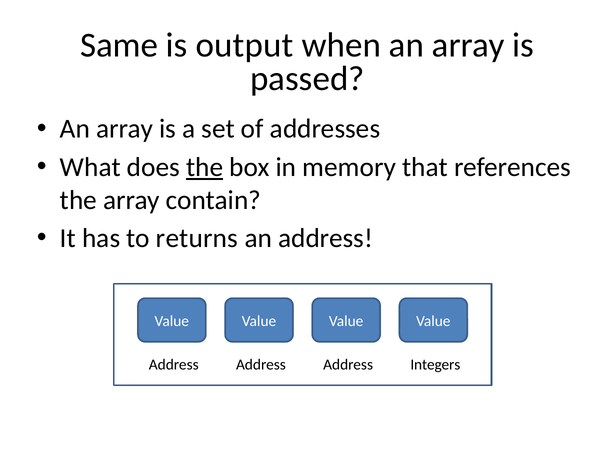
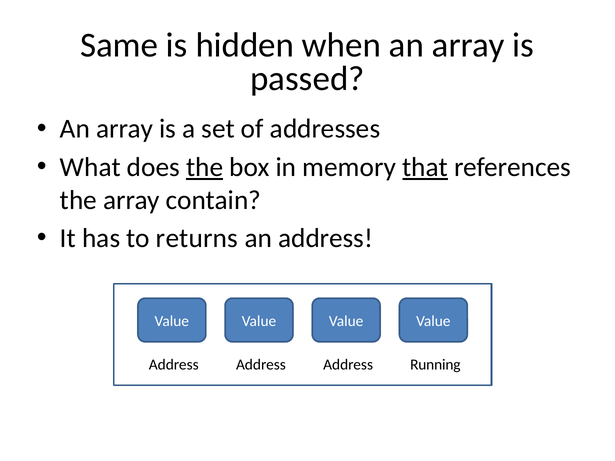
output: output -> hidden
that underline: none -> present
Integers: Integers -> Running
